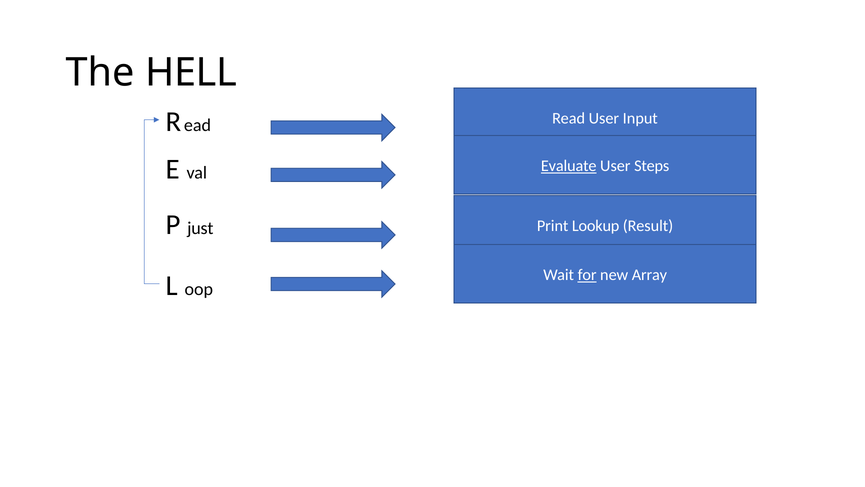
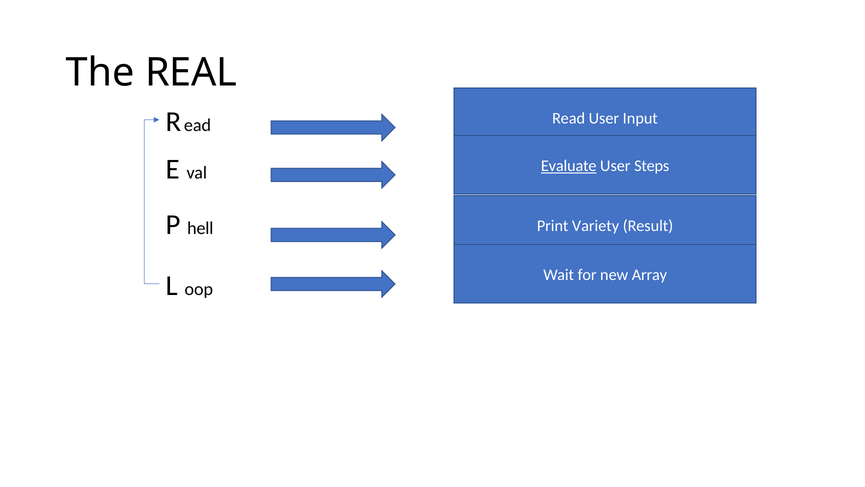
HELL: HELL -> REAL
just: just -> hell
Lookup: Lookup -> Variety
for underline: present -> none
